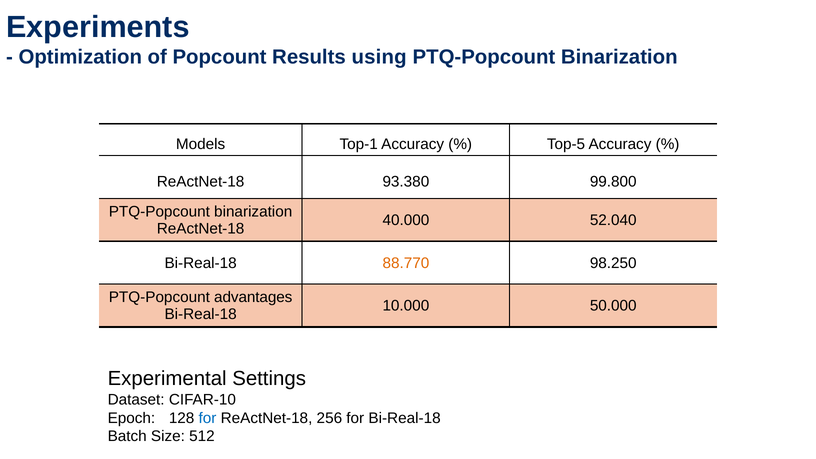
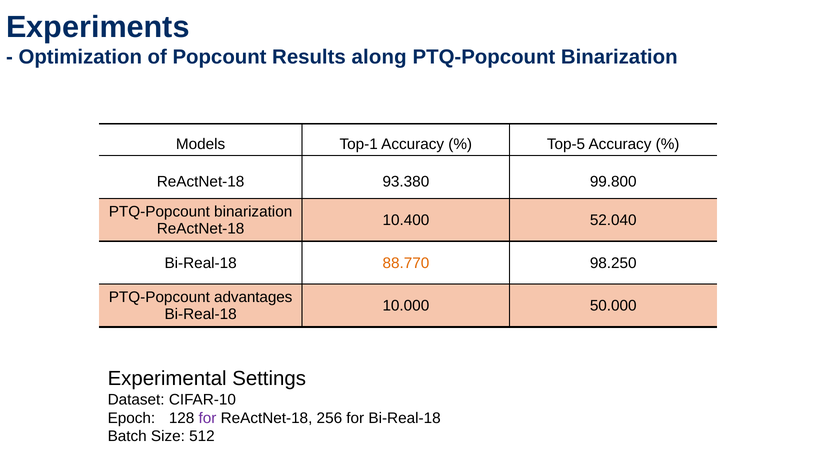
using: using -> along
40.000: 40.000 -> 10.400
for at (207, 418) colour: blue -> purple
